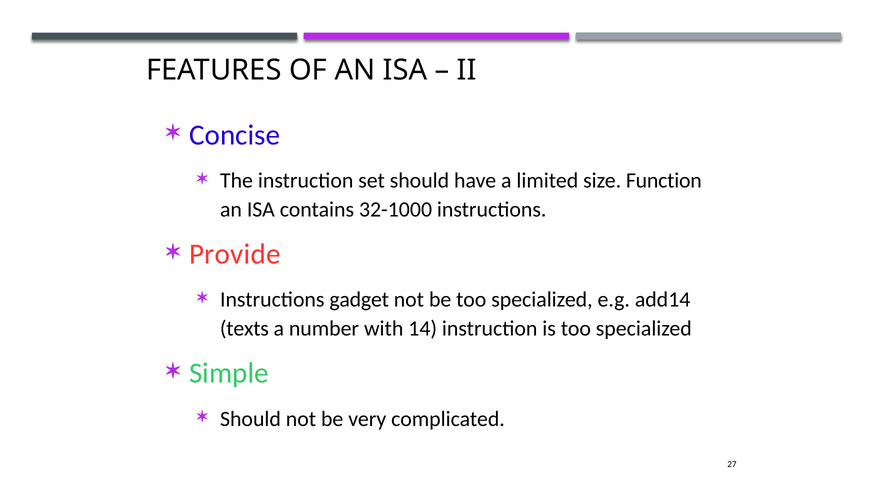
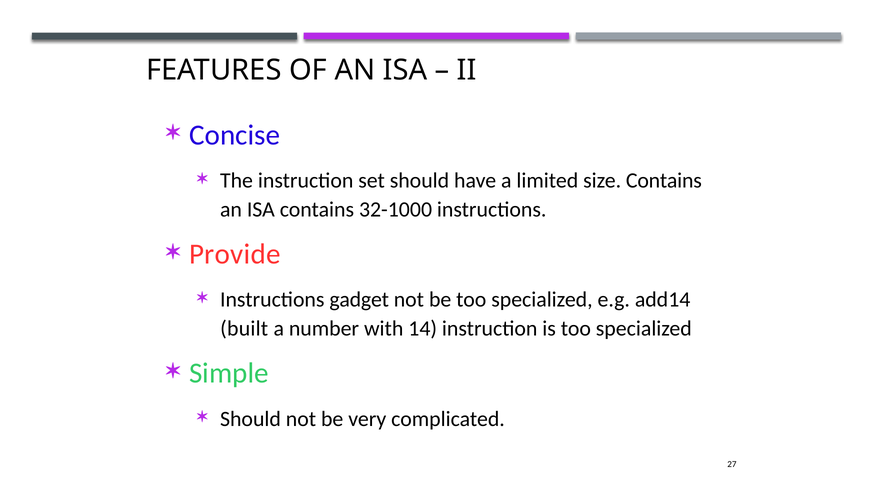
size Function: Function -> Contains
texts: texts -> built
